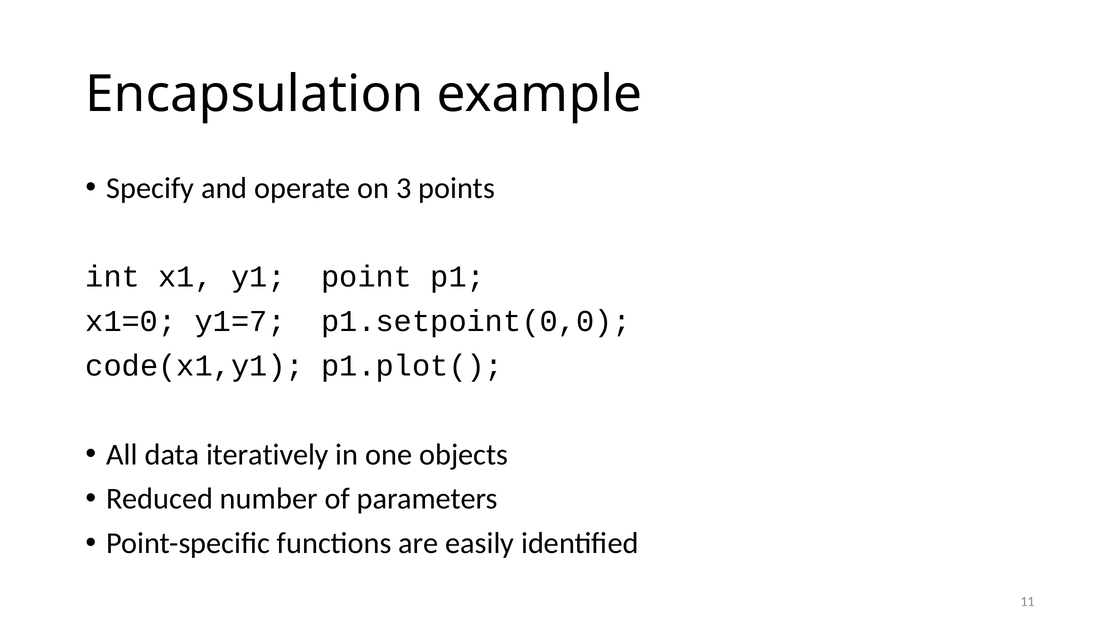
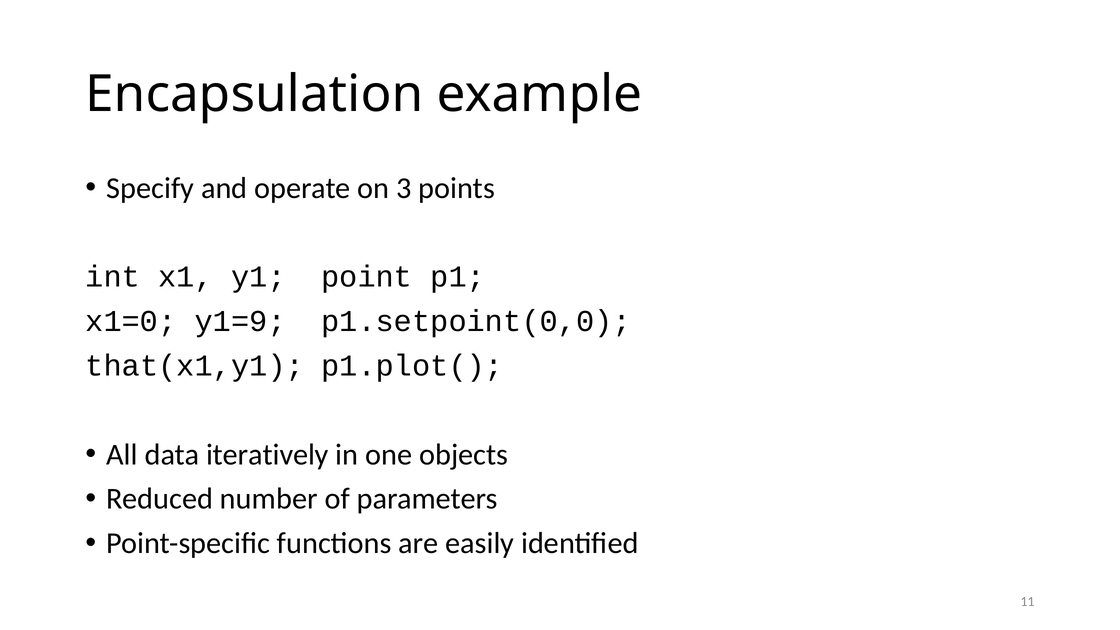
y1=7: y1=7 -> y1=9
code(x1,y1: code(x1,y1 -> that(x1,y1
